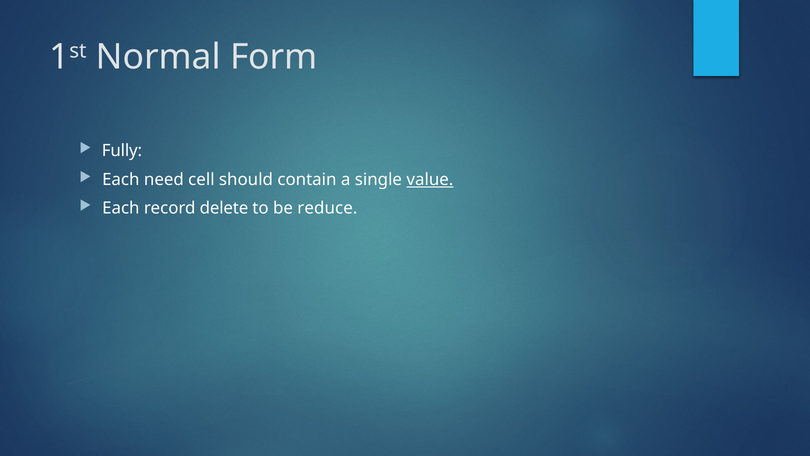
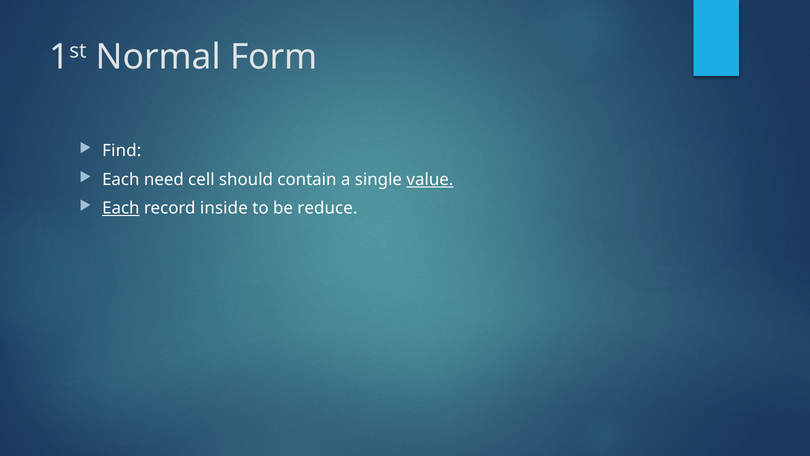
Fully: Fully -> Find
Each at (121, 208) underline: none -> present
delete: delete -> inside
